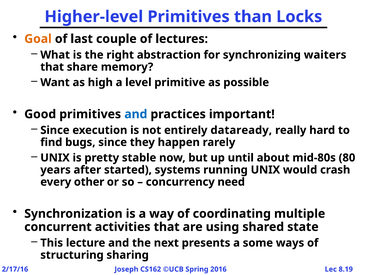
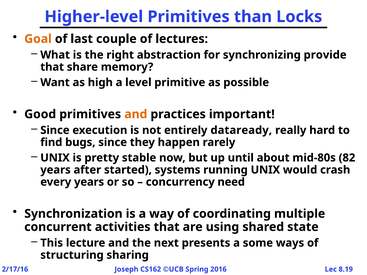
waiters: waiters -> provide
and at (136, 114) colour: blue -> orange
80: 80 -> 82
every other: other -> years
